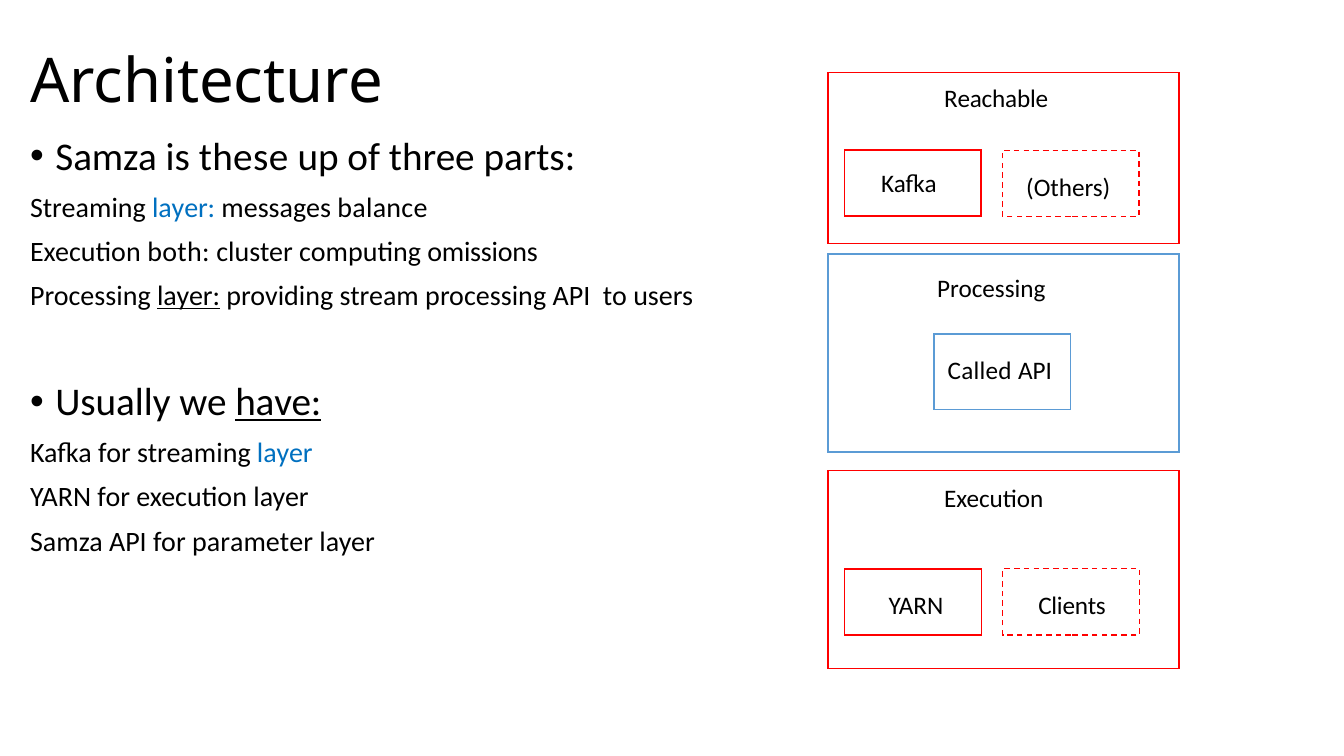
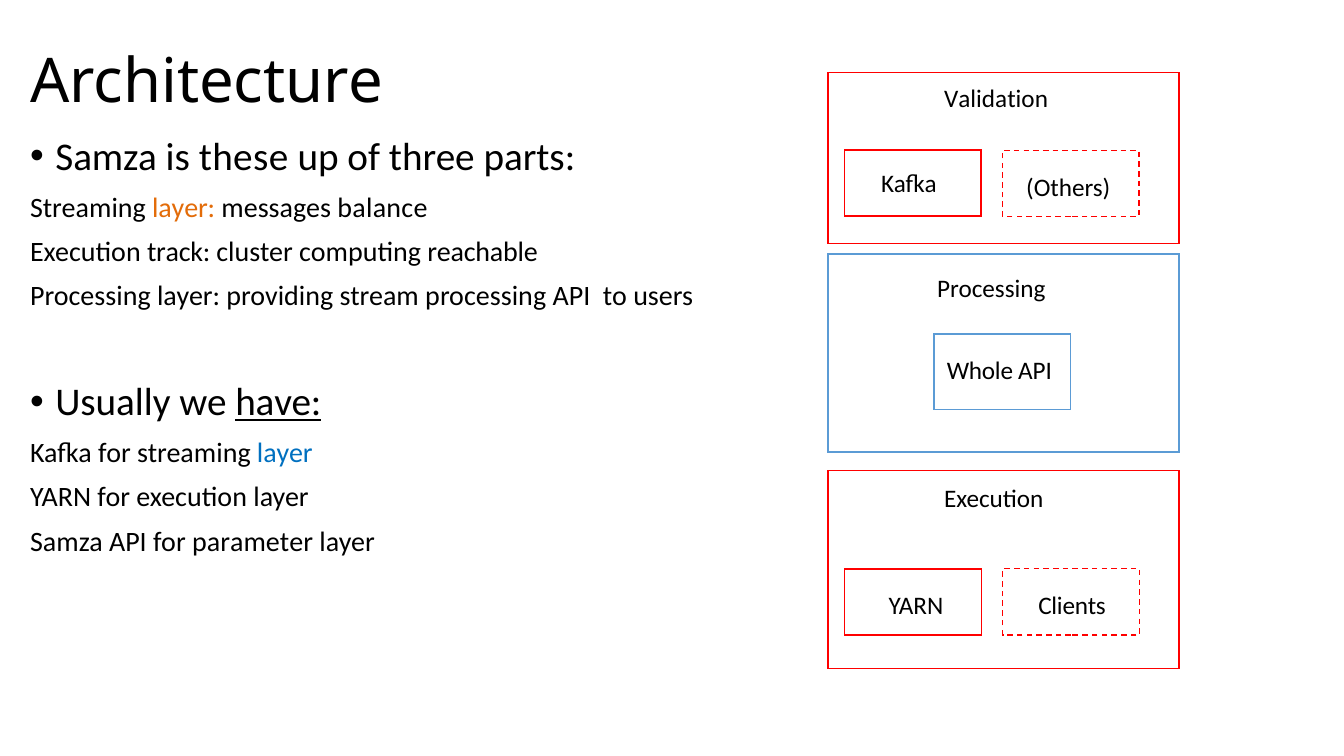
Reachable: Reachable -> Validation
layer at (184, 208) colour: blue -> orange
both: both -> track
omissions: omissions -> reachable
layer at (189, 296) underline: present -> none
Called: Called -> Whole
